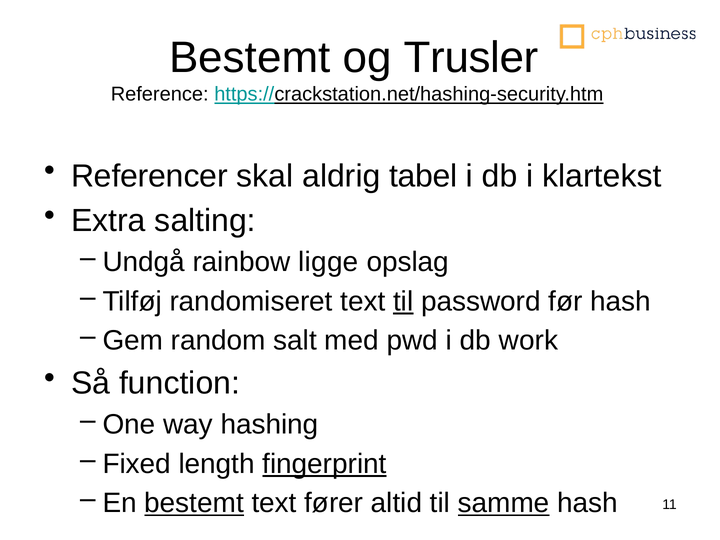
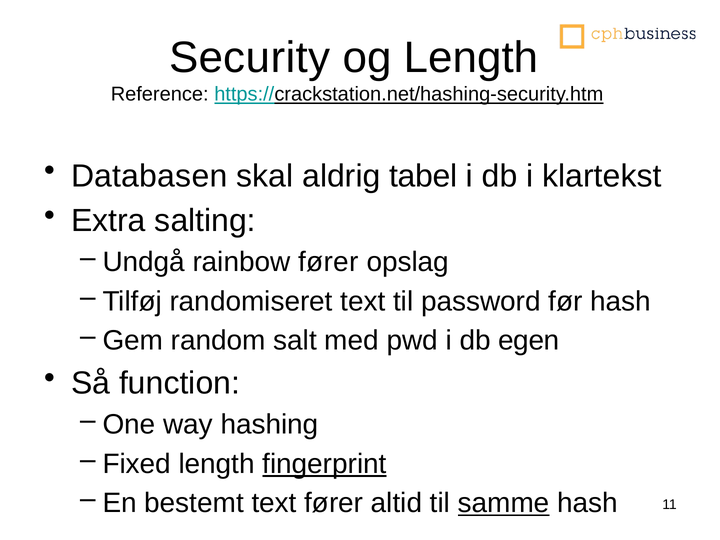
Bestemt at (250, 58): Bestemt -> Security
og Trusler: Trusler -> Length
Referencer: Referencer -> Databasen
rainbow ligge: ligge -> fører
til at (403, 301) underline: present -> none
work: work -> egen
bestemt at (194, 503) underline: present -> none
